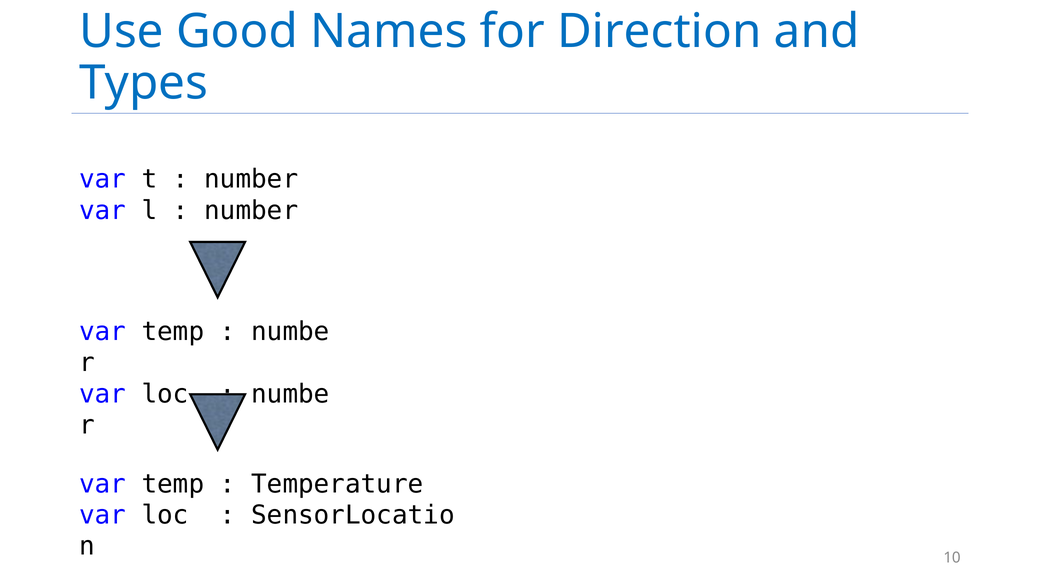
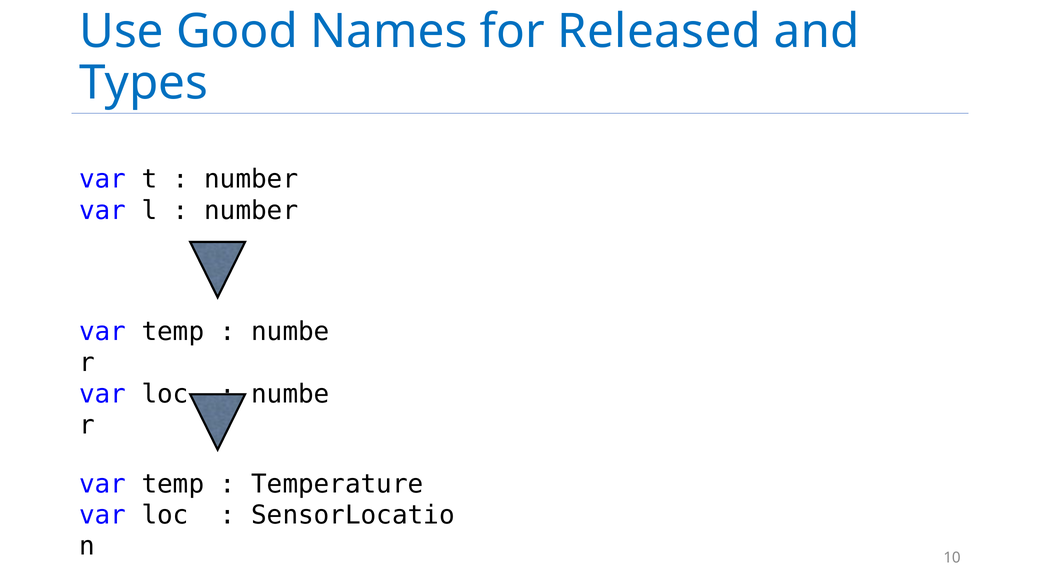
Direction: Direction -> Released
